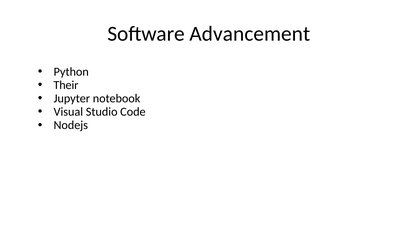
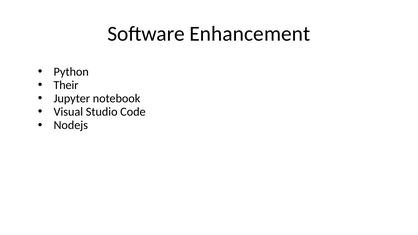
Advancement: Advancement -> Enhancement
